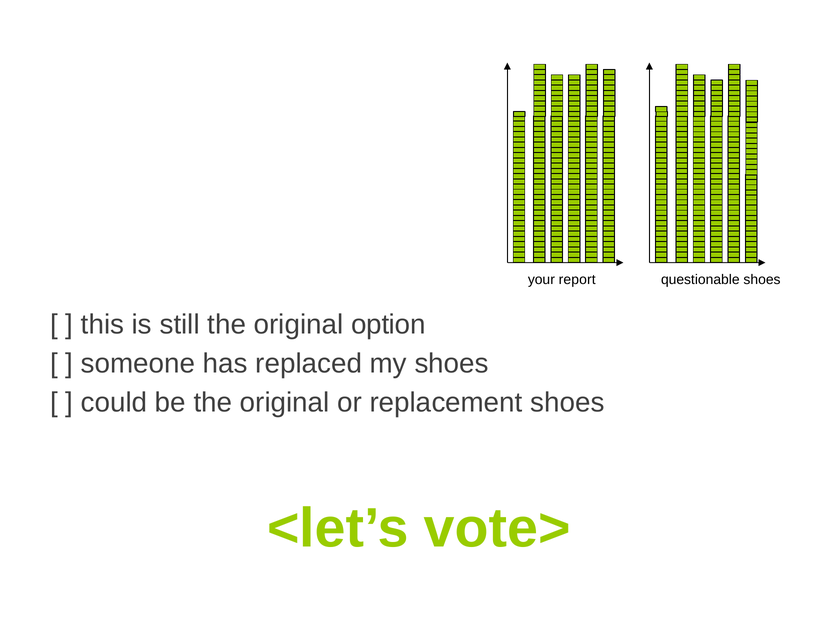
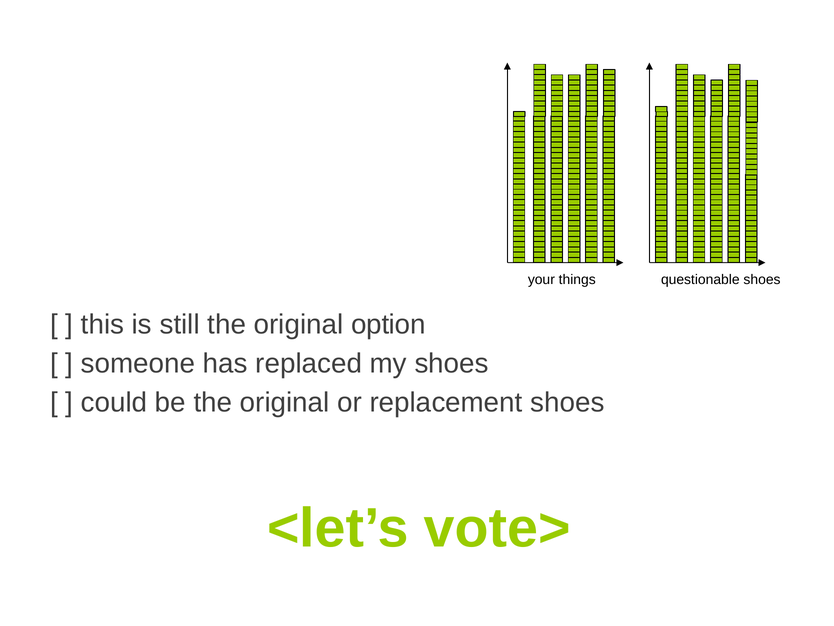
report: report -> things
